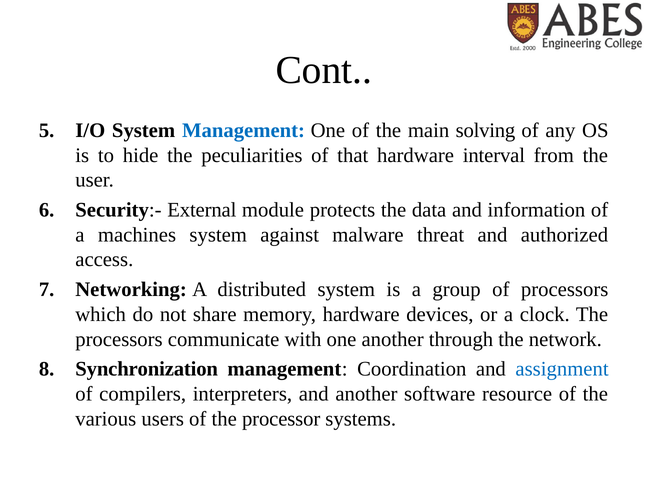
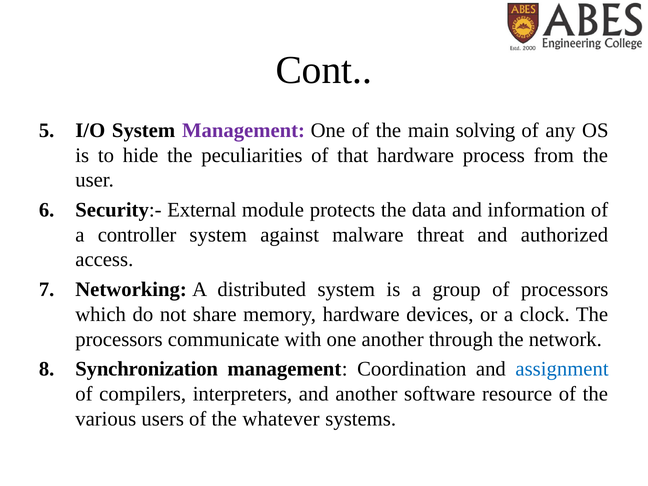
Management at (244, 131) colour: blue -> purple
interval: interval -> process
machines: machines -> controller
processor: processor -> whatever
